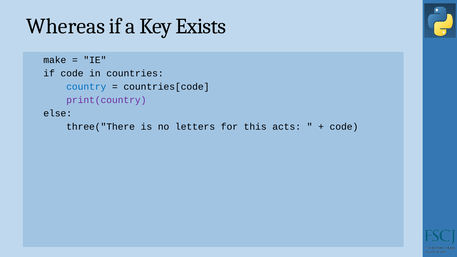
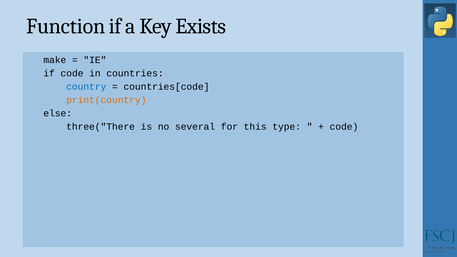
Whereas: Whereas -> Function
print(country colour: purple -> orange
letters: letters -> several
acts: acts -> type
